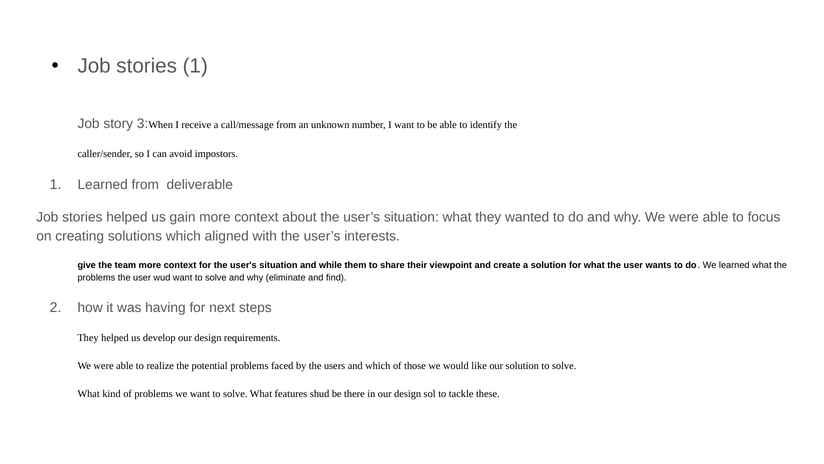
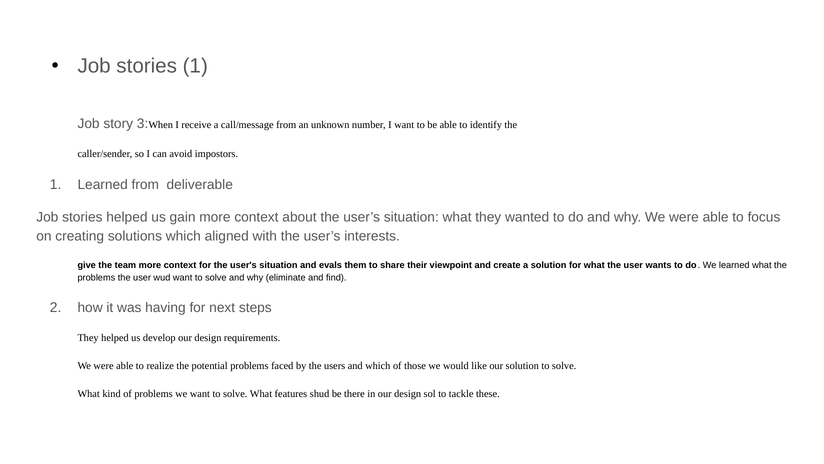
while: while -> evals
